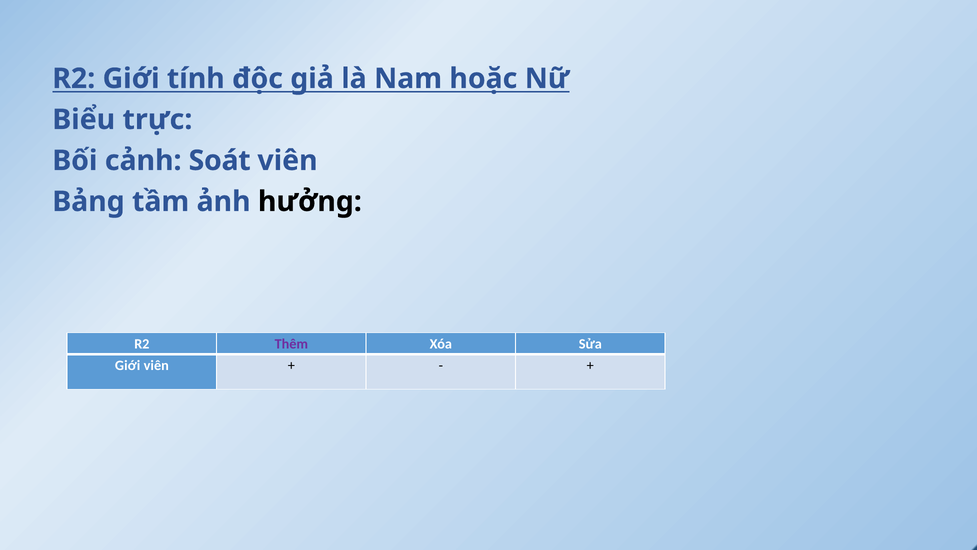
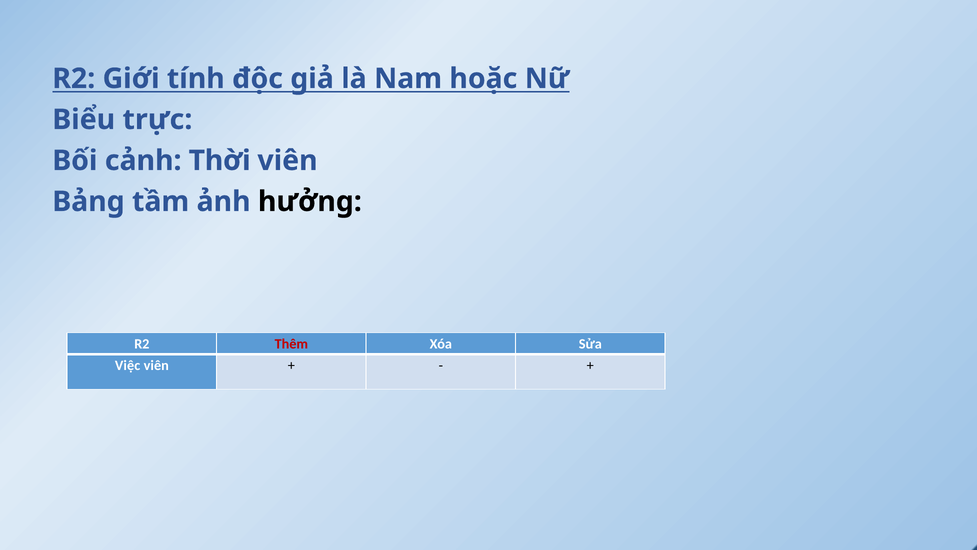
Soát: Soát -> Thời
Thêm colour: purple -> red
Giới at (128, 365): Giới -> Việc
